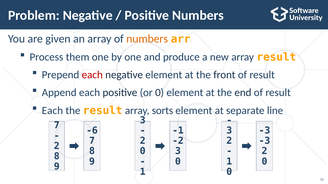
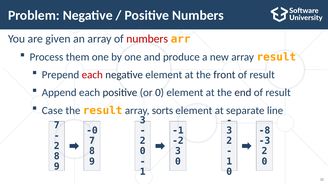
numbers at (147, 39) colour: orange -> red
Each at (52, 111): Each -> Case
-6: -6 -> -0
-3 at (264, 131): -3 -> -8
